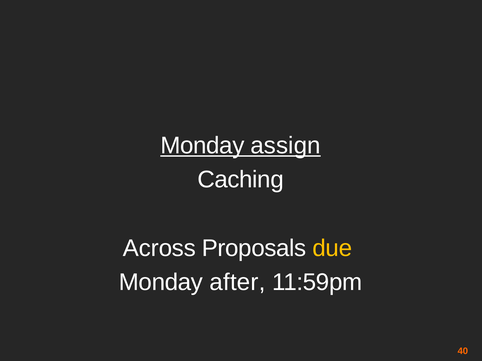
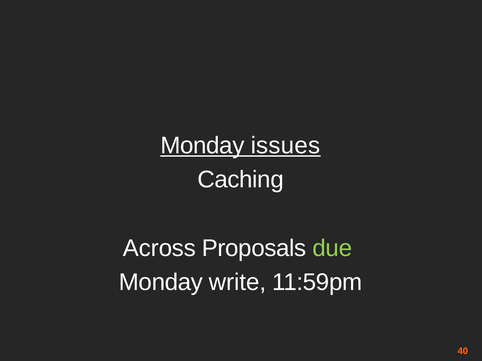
assign: assign -> issues
due colour: yellow -> light green
after: after -> write
